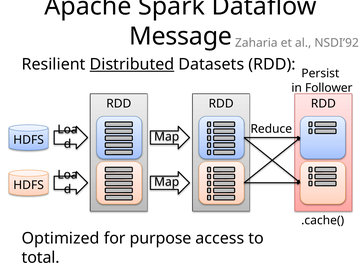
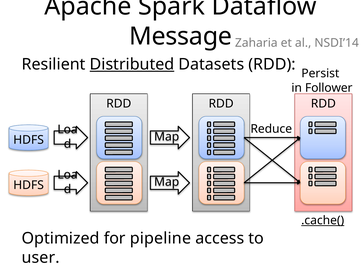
NSDI’92: NSDI’92 -> NSDI’14
.cache( underline: none -> present
purpose: purpose -> pipeline
total: total -> user
